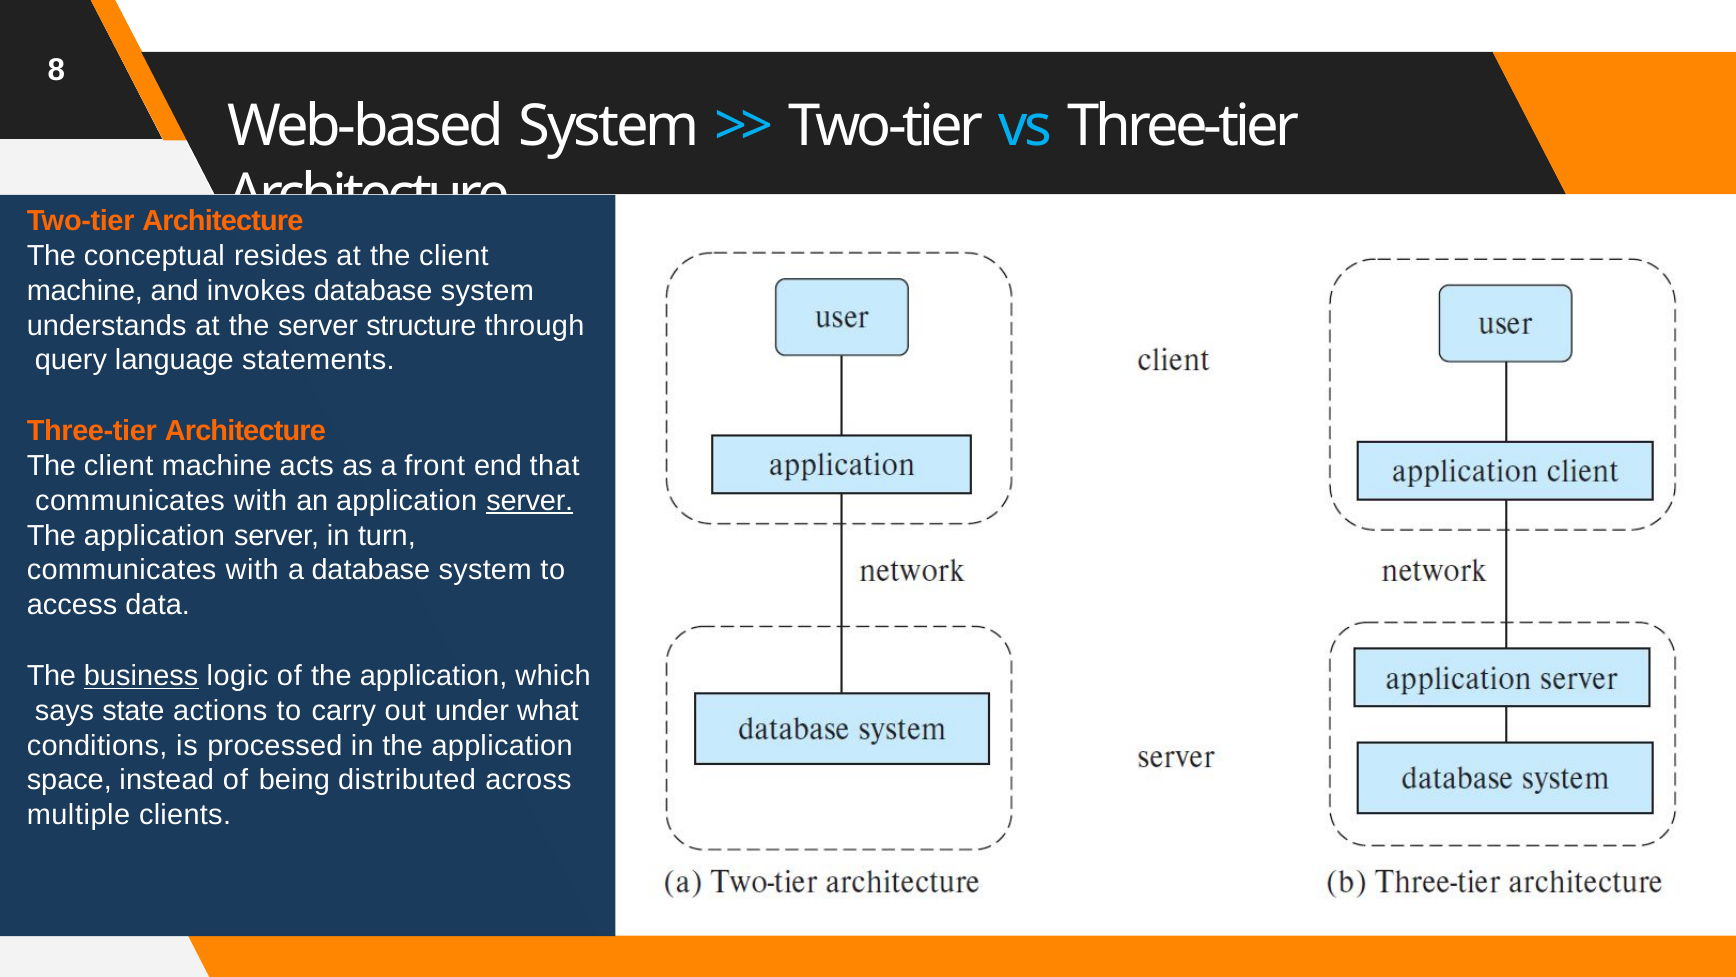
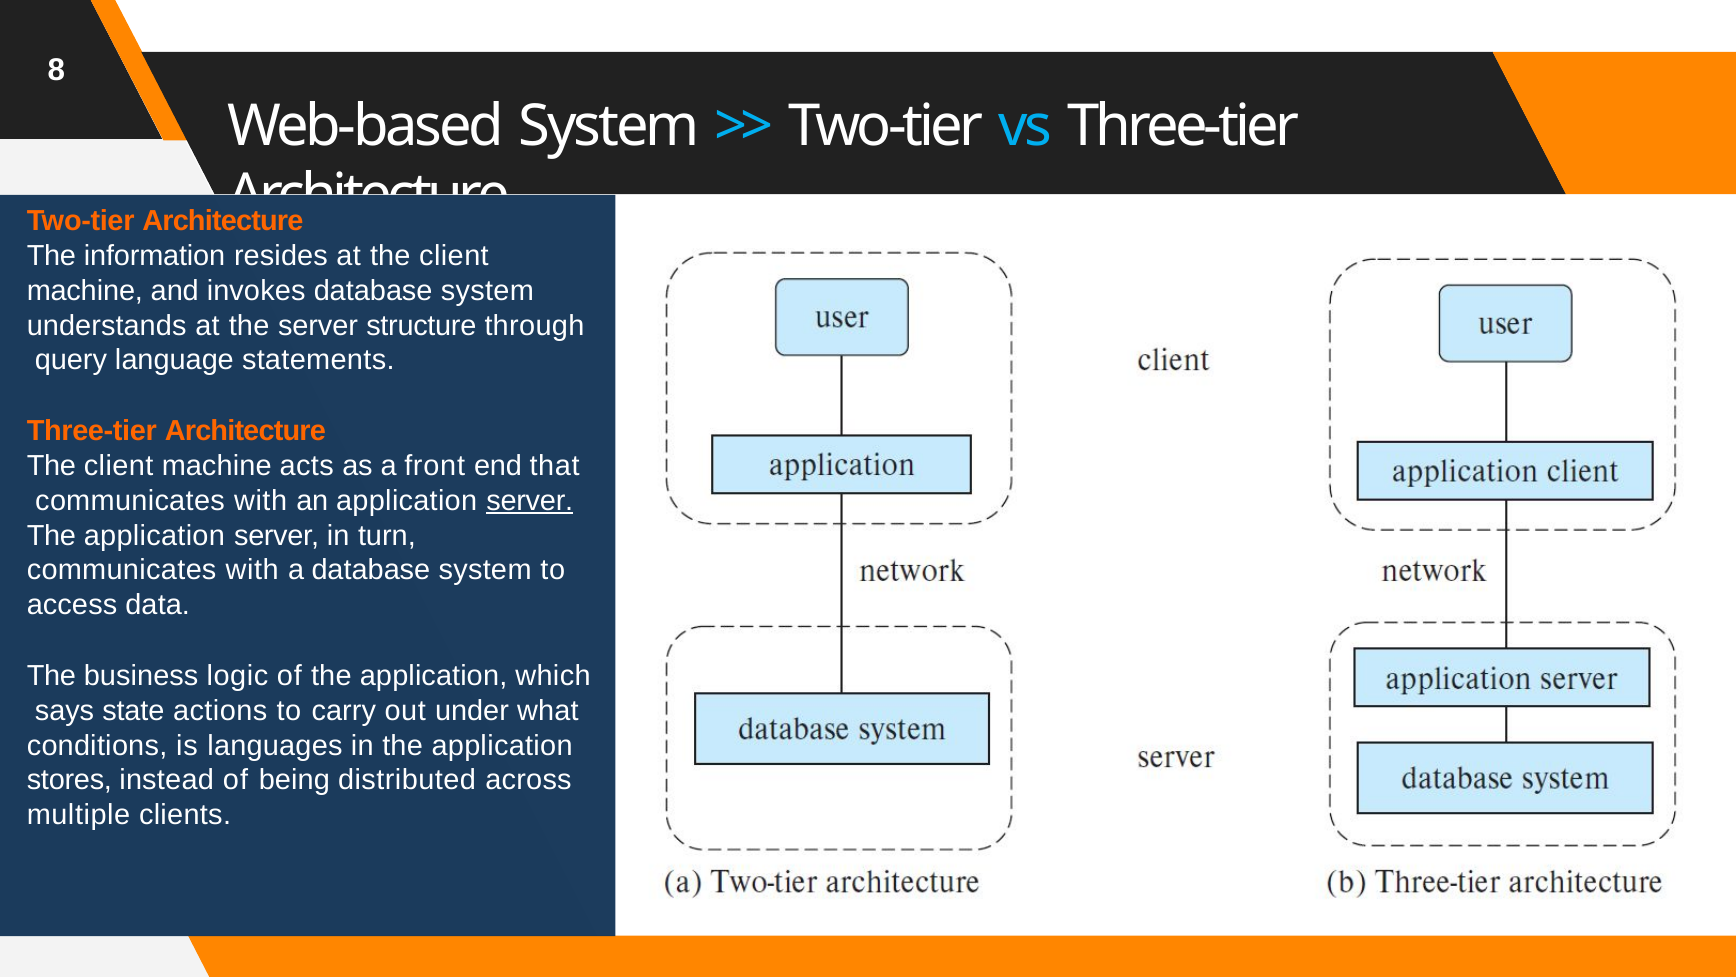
conceptual: conceptual -> information
business underline: present -> none
processed: processed -> languages
space: space -> stores
